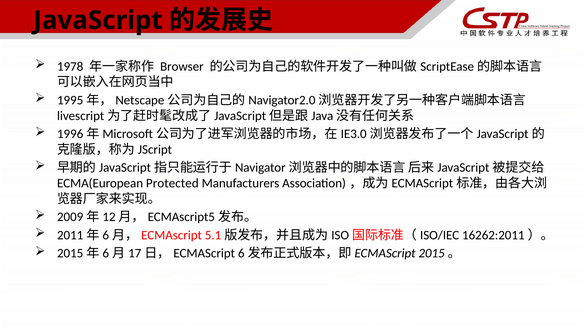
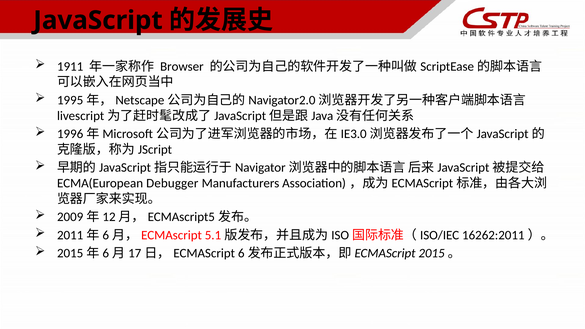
1978: 1978 -> 1911
Protected: Protected -> Debugger
